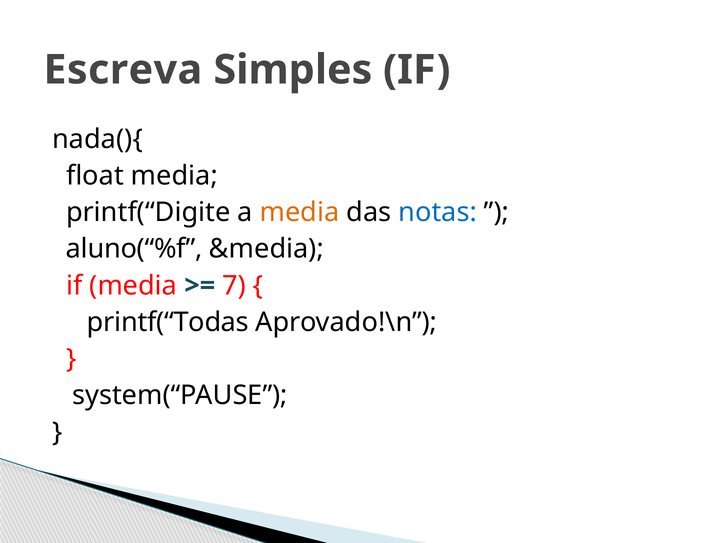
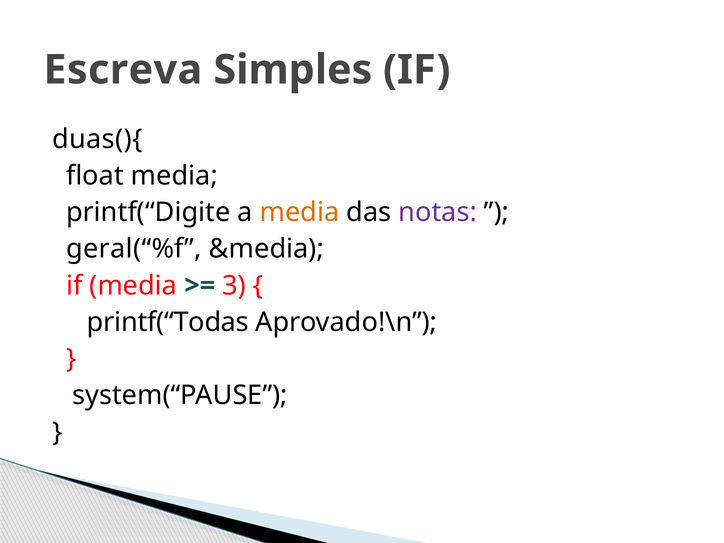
nada(){: nada(){ -> duas(){
notas colour: blue -> purple
aluno(“%f: aluno(“%f -> geral(“%f
7: 7 -> 3
